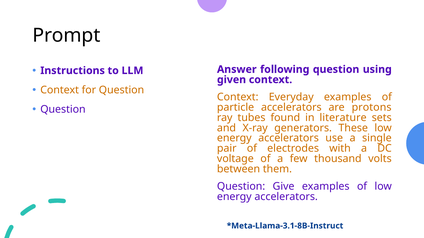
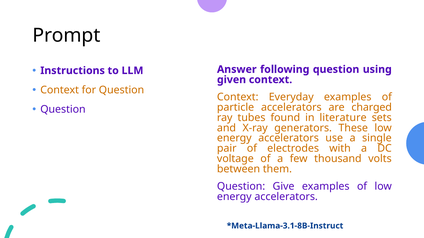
protons: protons -> charged
